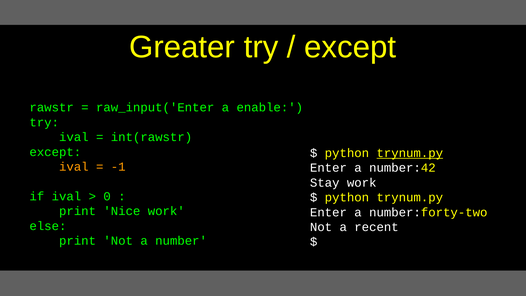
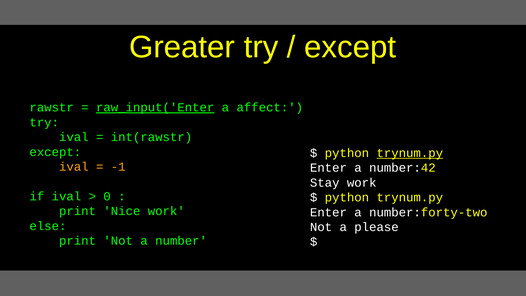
raw_input('Enter underline: none -> present
enable: enable -> affect
recent: recent -> please
